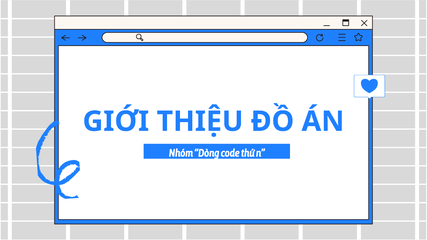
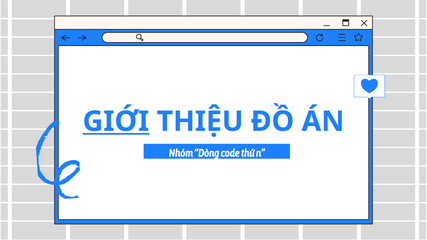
GIỚI underline: none -> present
